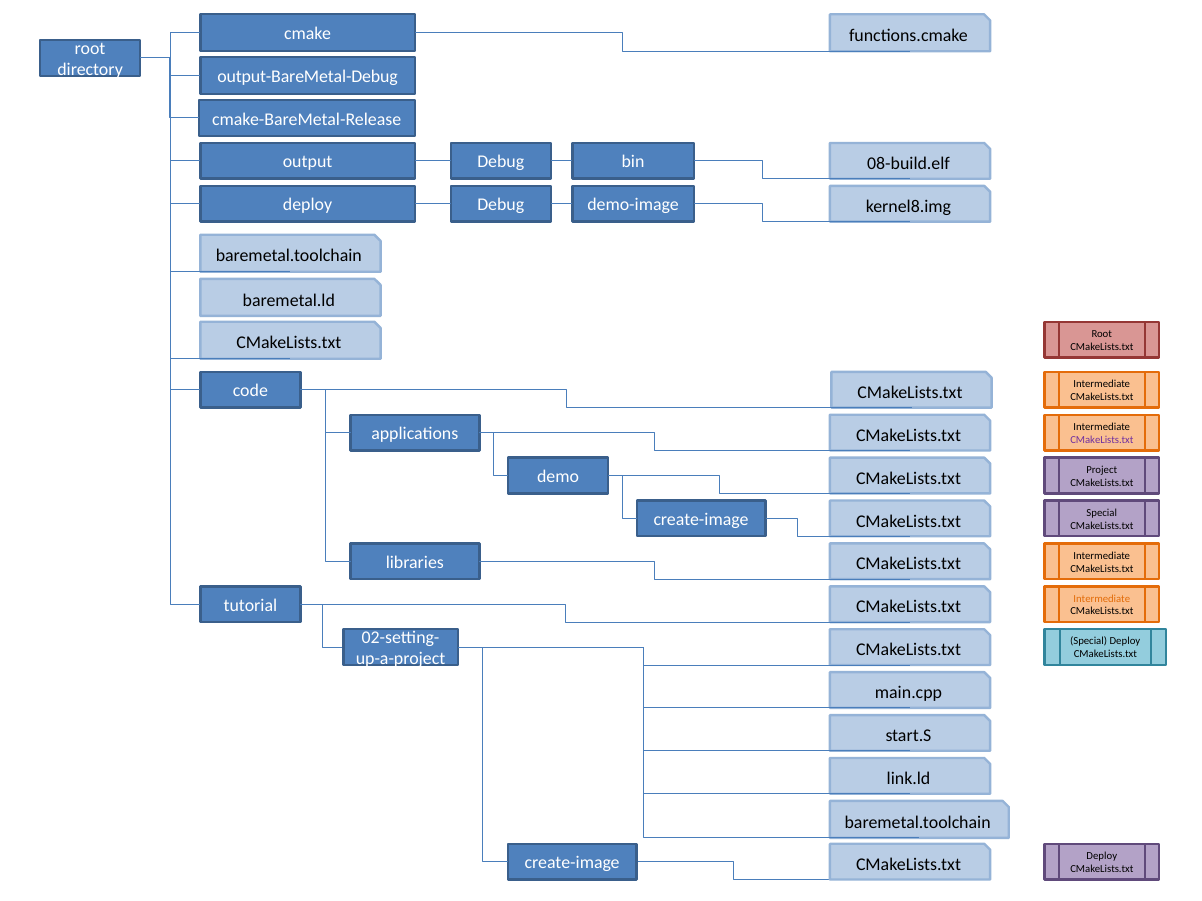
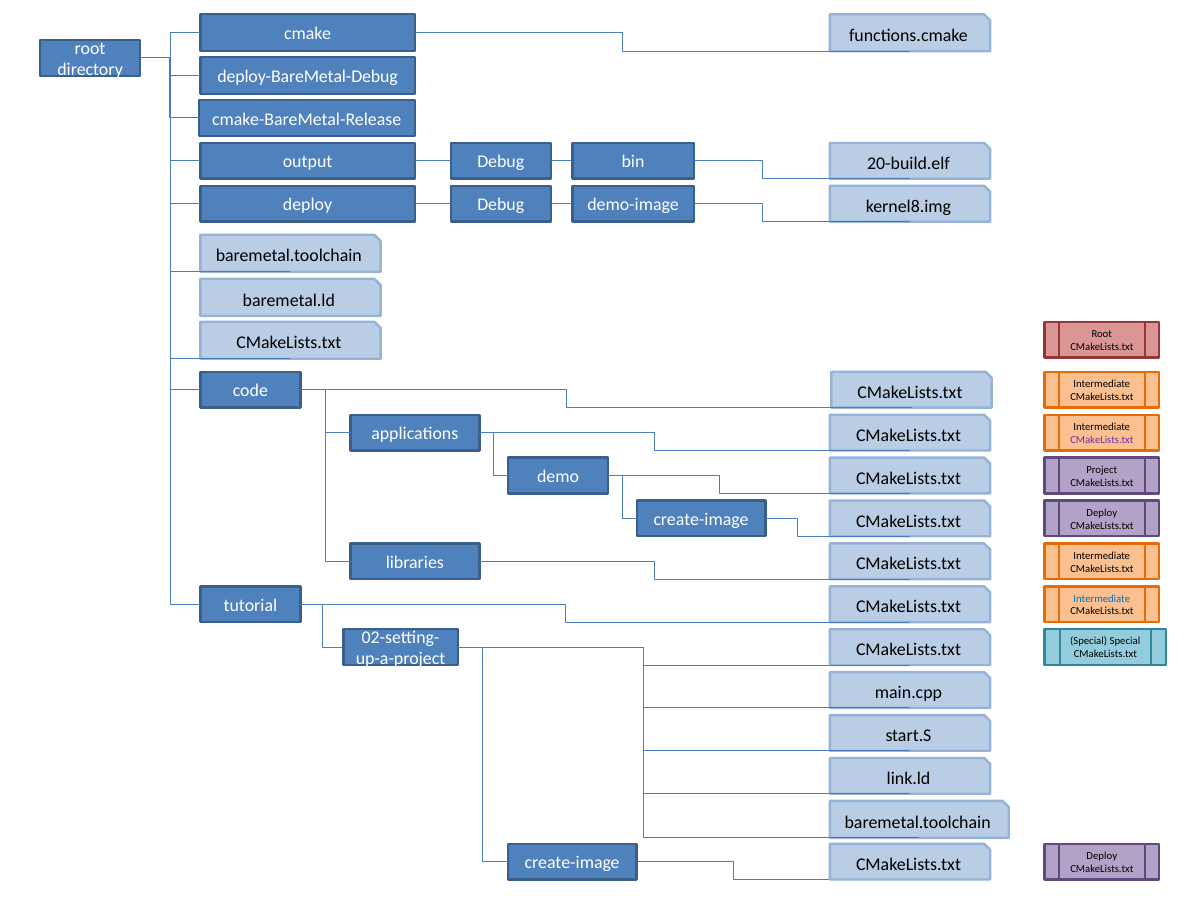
output-BareMetal-Debug: output-BareMetal-Debug -> deploy-BareMetal-Debug
08-build.elf: 08-build.elf -> 20-build.elf
create-image Special: Special -> Deploy
Intermediate at (1102, 599) colour: orange -> blue
Special Deploy: Deploy -> Special
